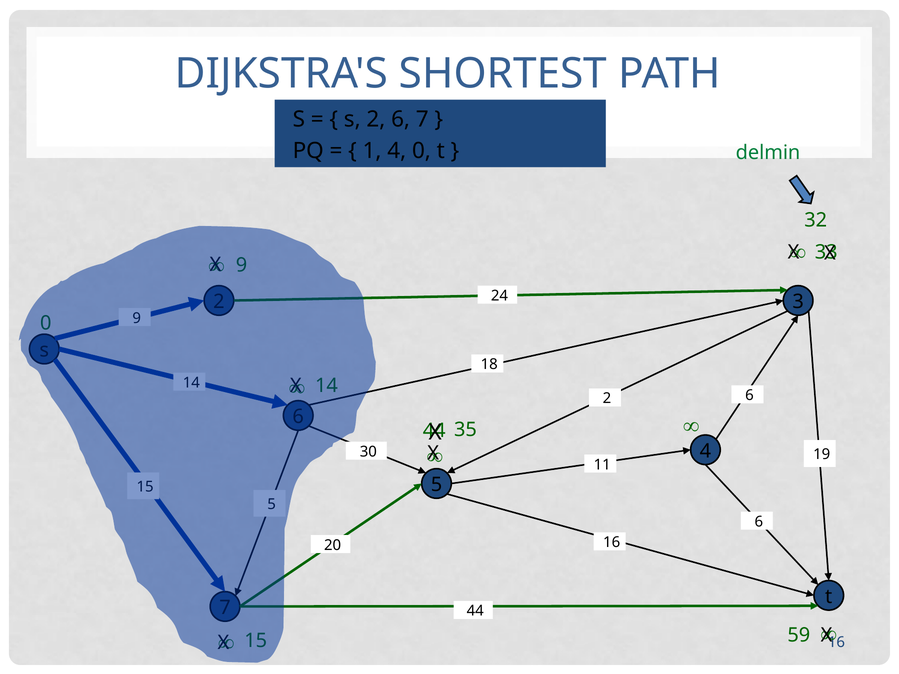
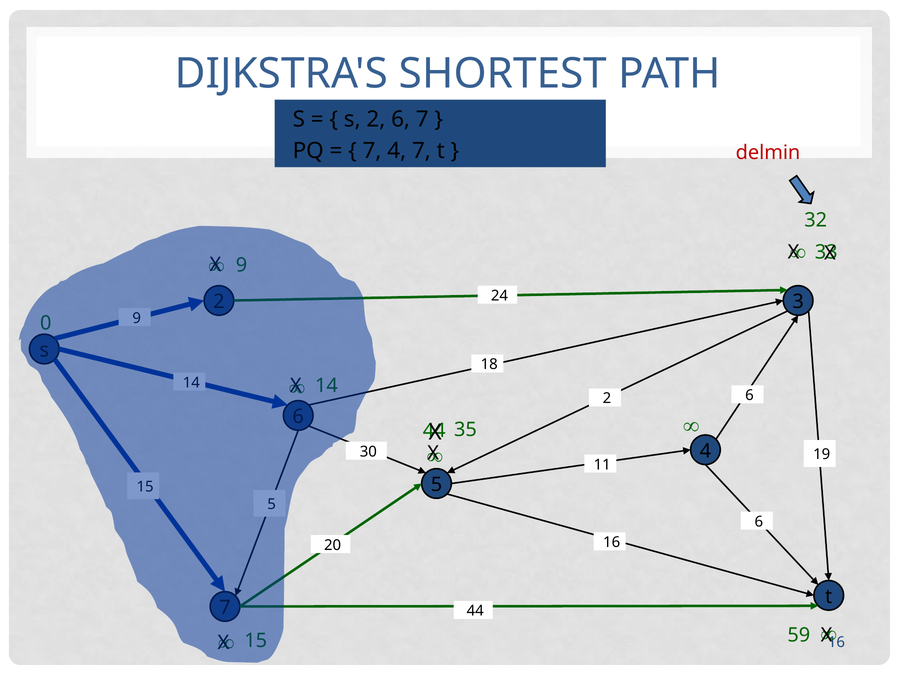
1 at (372, 151): 1 -> 7
4 0: 0 -> 7
delmin colour: green -> red
